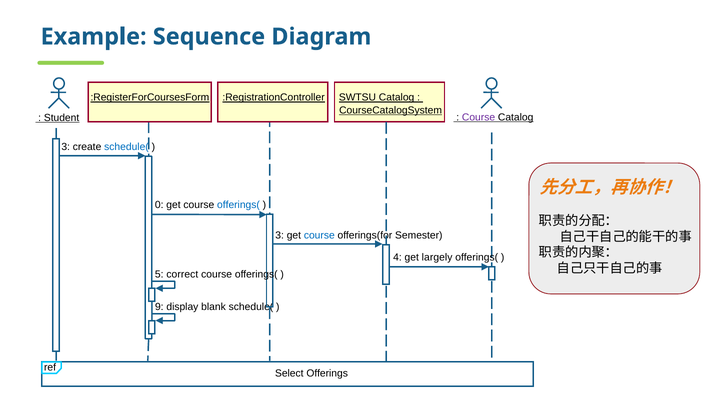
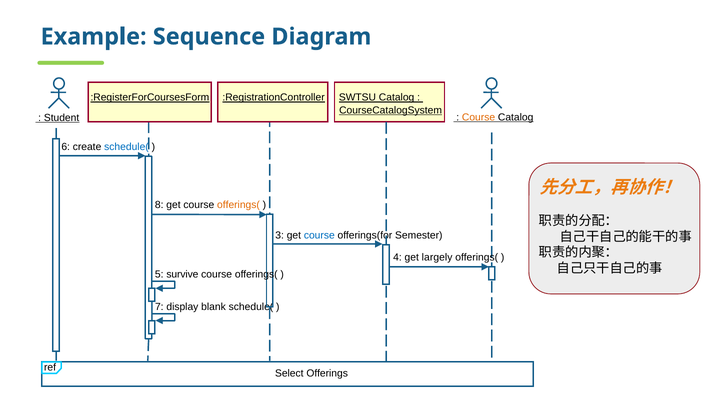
Course at (479, 117) colour: purple -> orange
3 at (66, 147): 3 -> 6
0: 0 -> 8
offerings( at (238, 205) colour: blue -> orange
correct: correct -> survive
9: 9 -> 7
